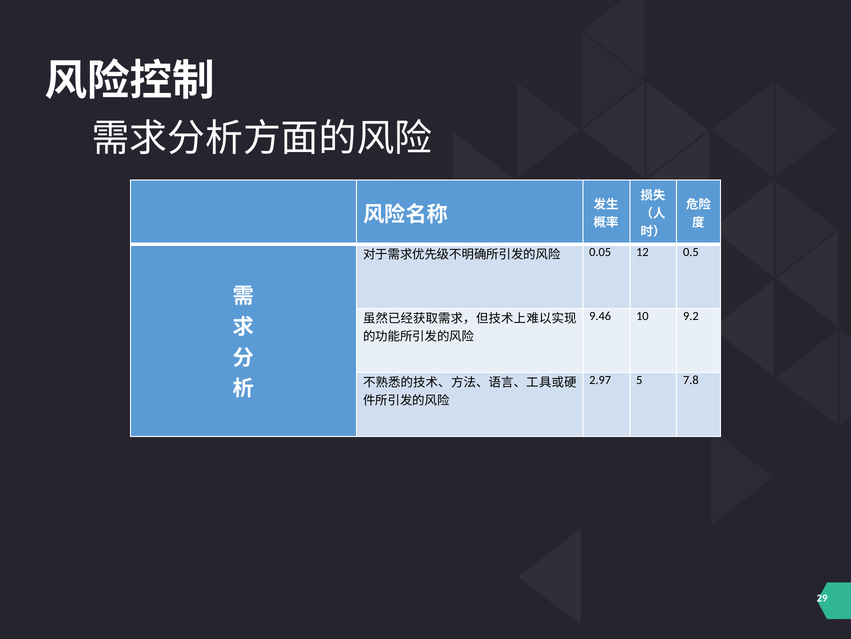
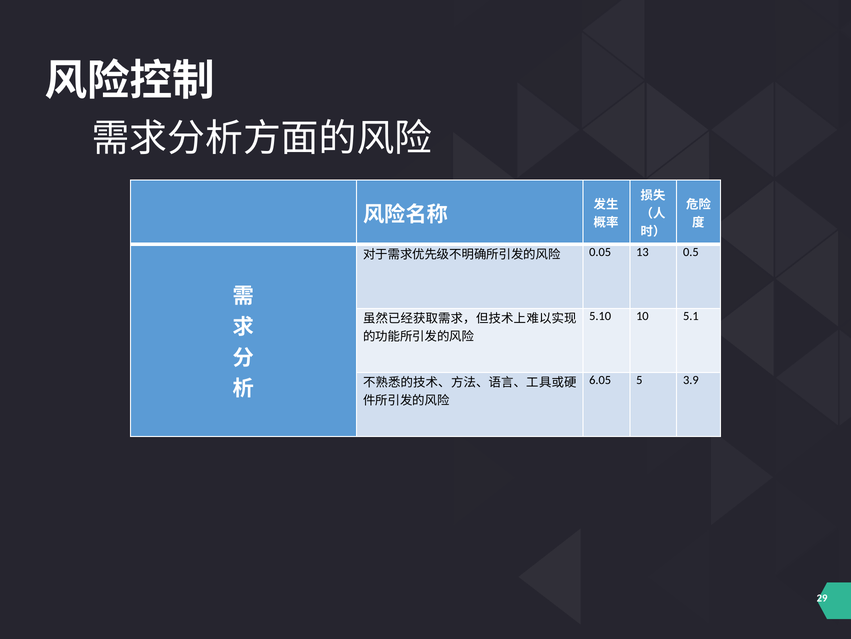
12: 12 -> 13
9.46: 9.46 -> 5.10
9.2: 9.2 -> 5.1
2.97: 2.97 -> 6.05
7.8: 7.8 -> 3.9
